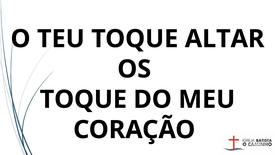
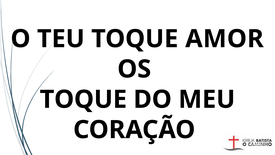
ALTAR: ALTAR -> AMOR
